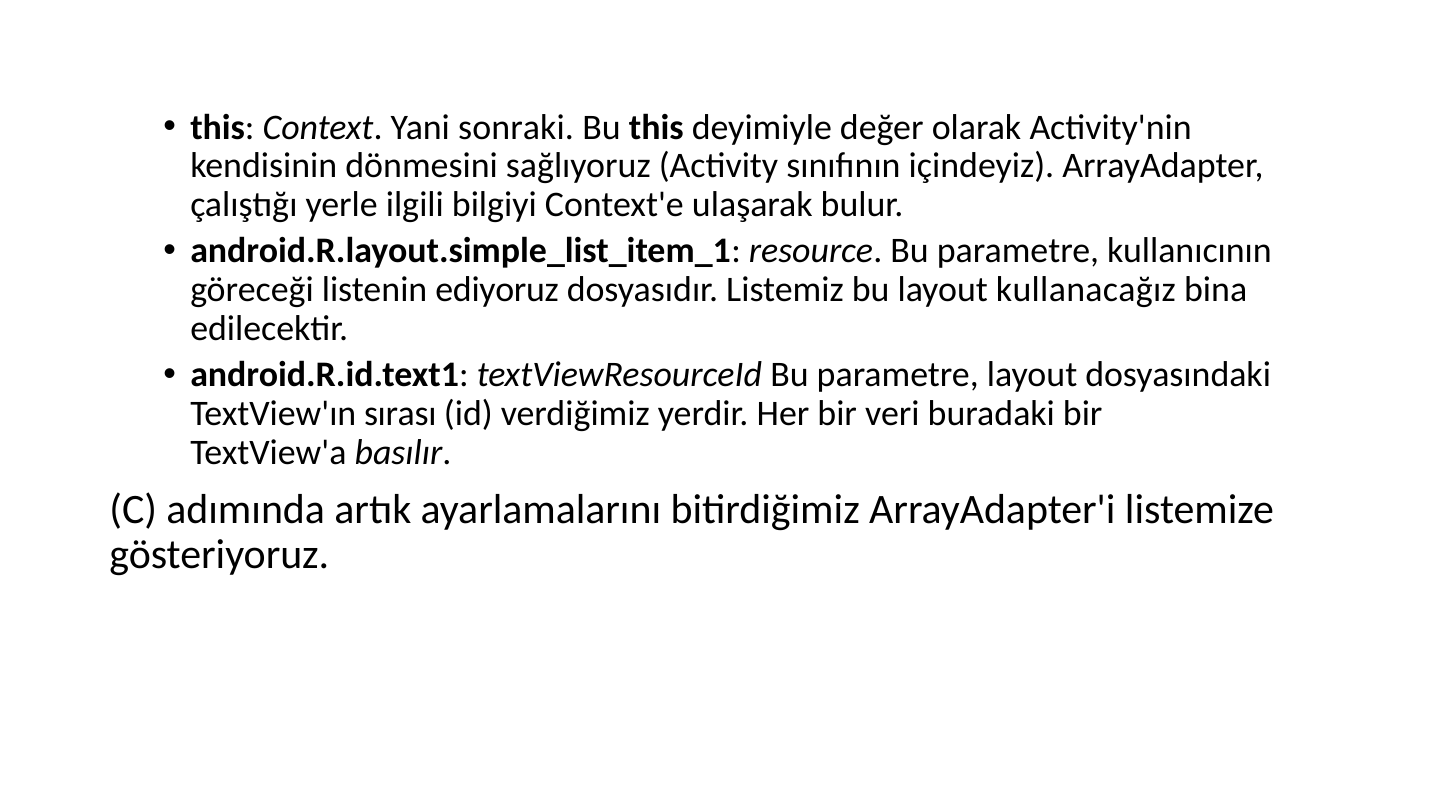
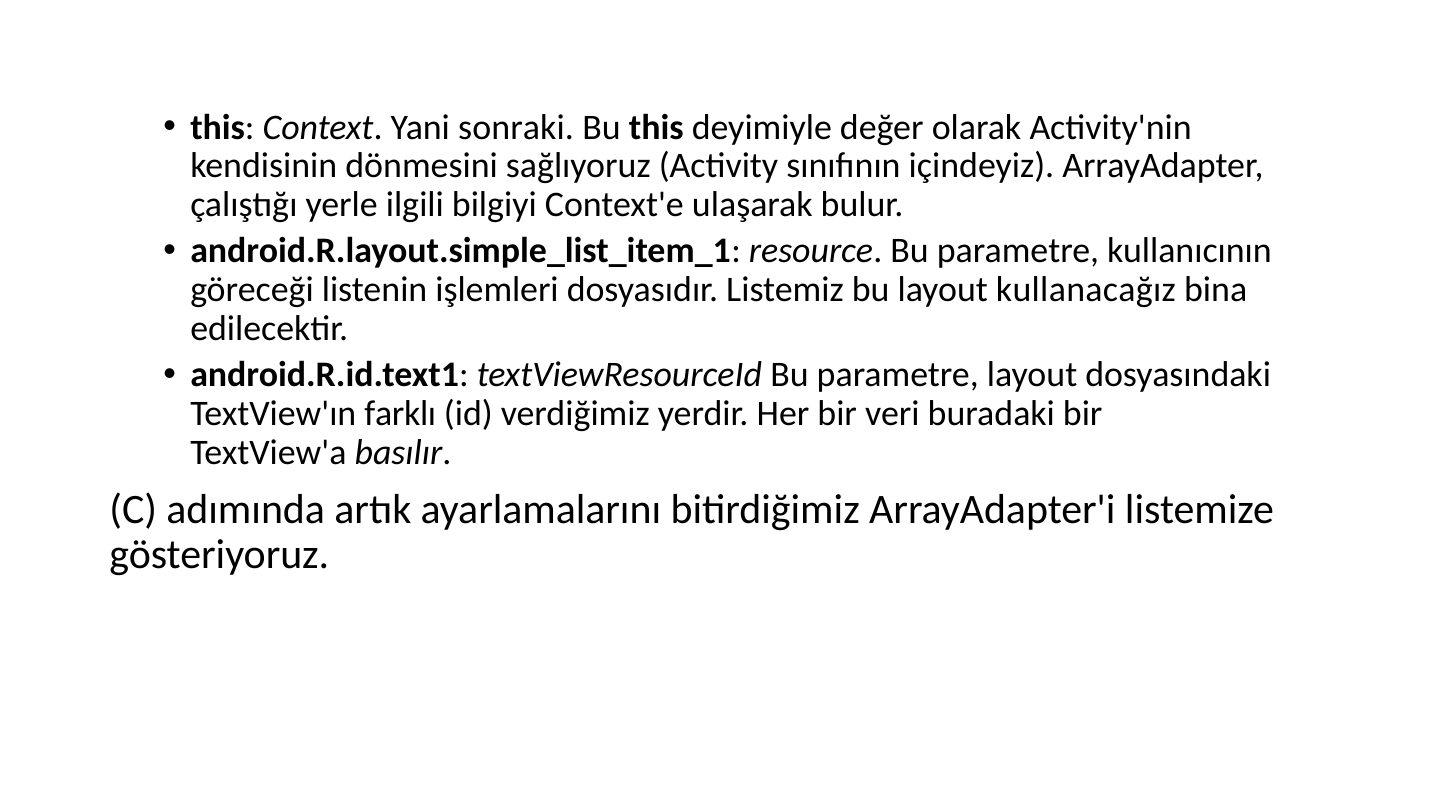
ediyoruz: ediyoruz -> işlemleri
sırası: sırası -> farklı
